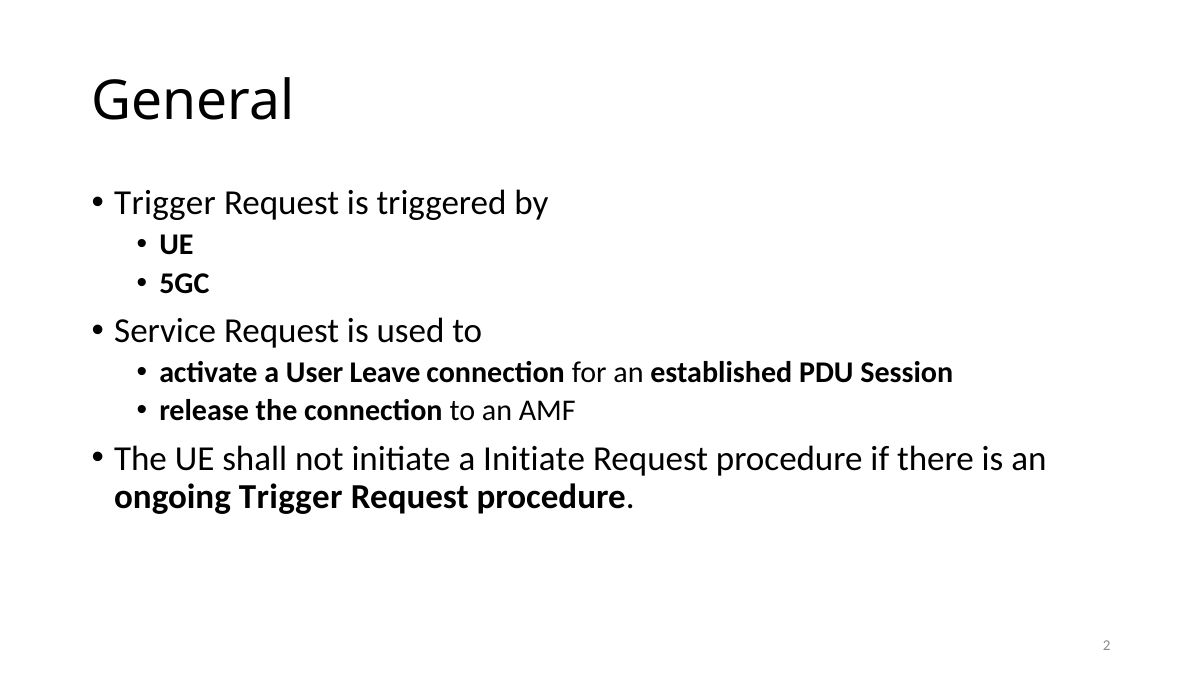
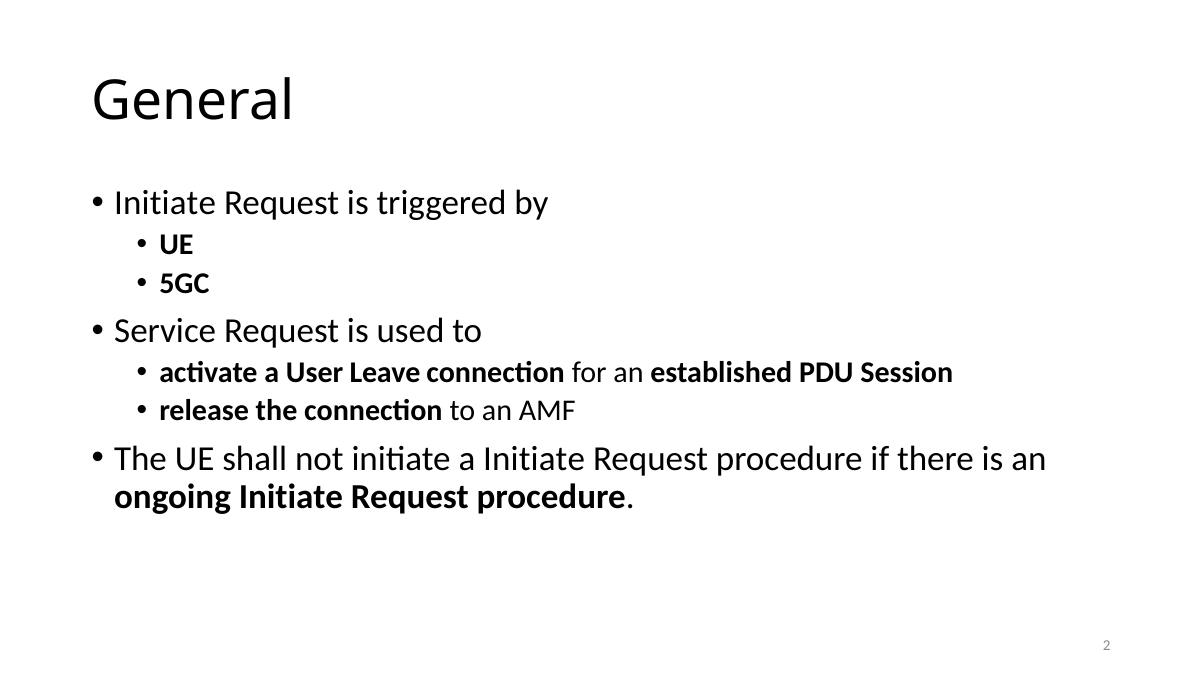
Trigger at (165, 203): Trigger -> Initiate
ongoing Trigger: Trigger -> Initiate
